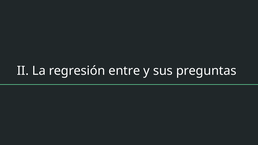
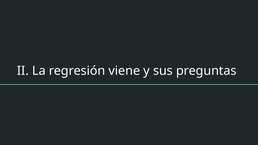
entre: entre -> viene
